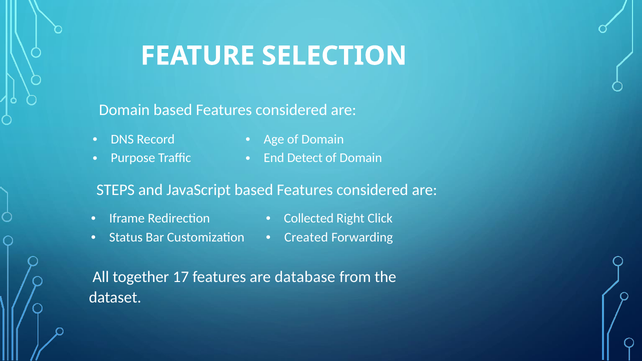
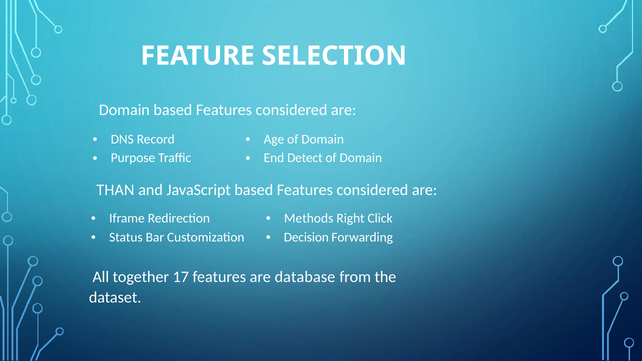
STEPS: STEPS -> THAN
Collected: Collected -> Methods
Created: Created -> Decision
